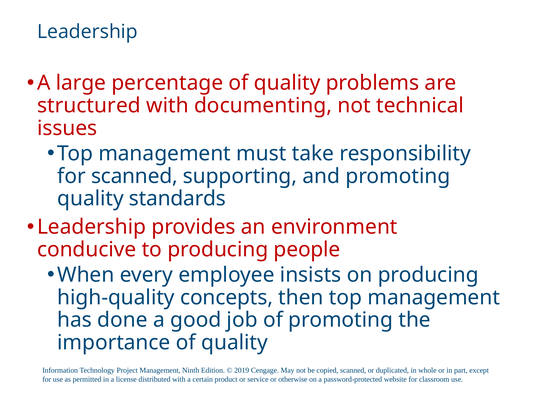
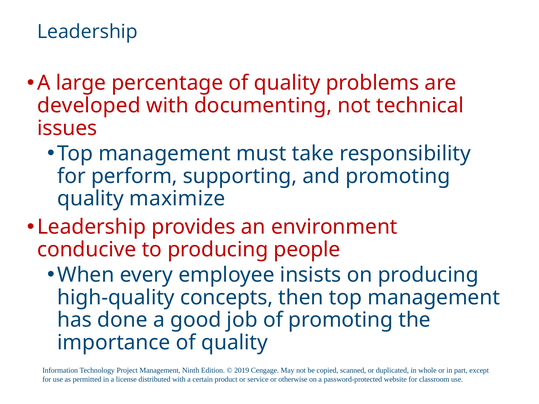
structured: structured -> developed
for scanned: scanned -> perform
standards: standards -> maximize
